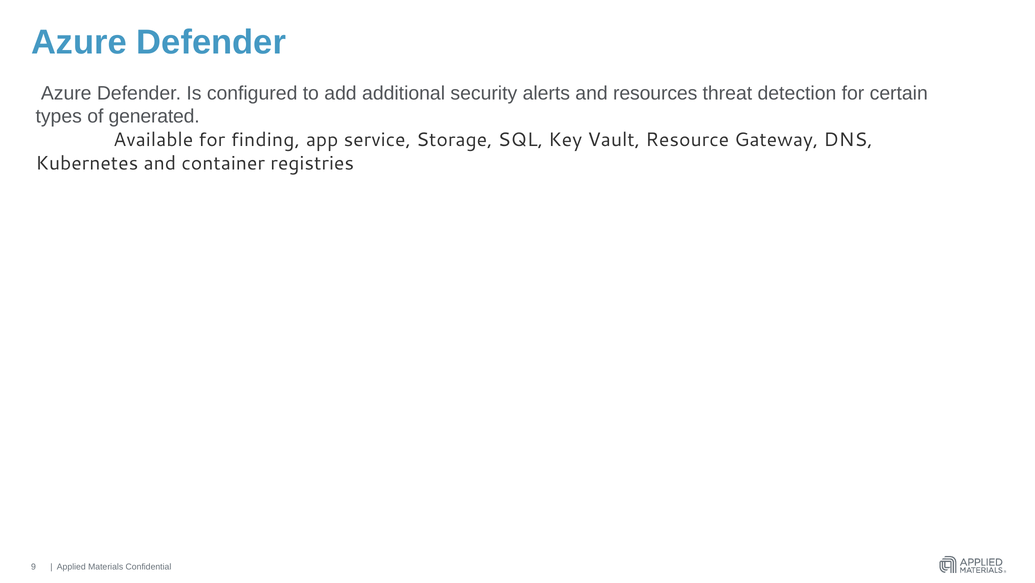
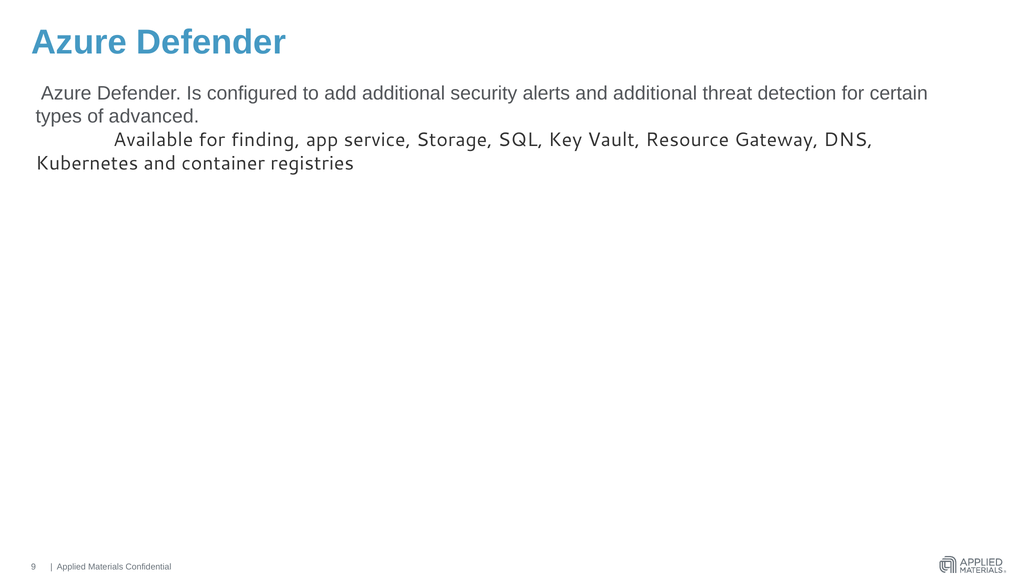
and resources: resources -> additional
generated: generated -> advanced
